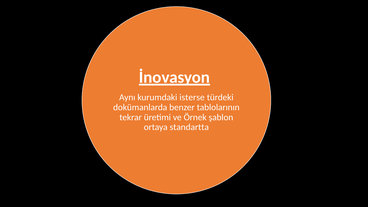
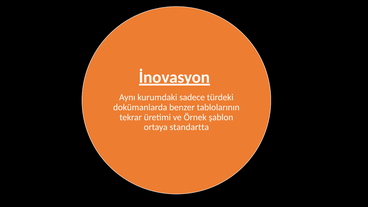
isterse: isterse -> sadece
